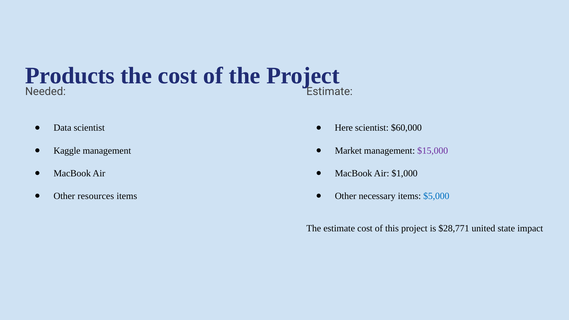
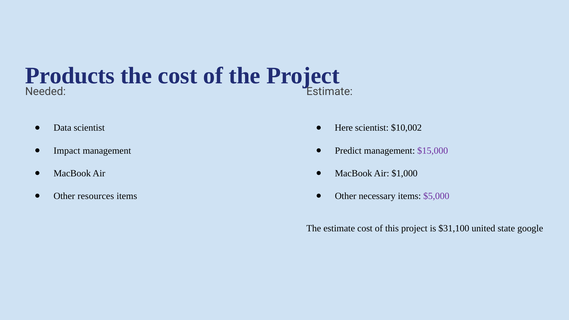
$60,000: $60,000 -> $10,002
Kaggle: Kaggle -> Impact
Market: Market -> Predict
$5,000 colour: blue -> purple
$28,771: $28,771 -> $31,100
impact: impact -> google
